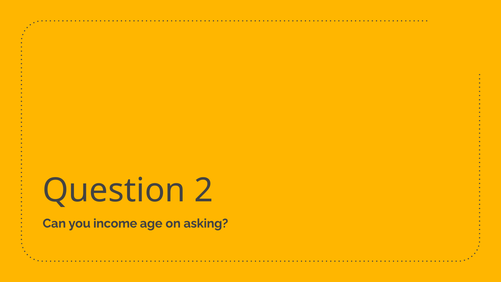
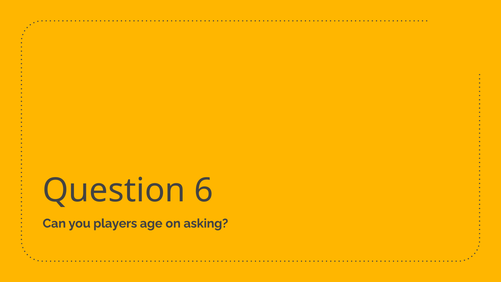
2: 2 -> 6
income: income -> players
